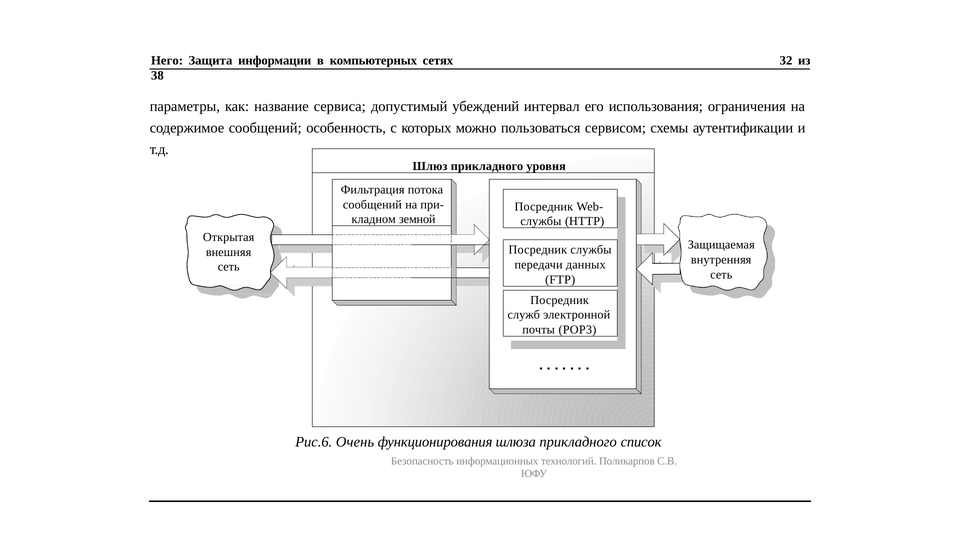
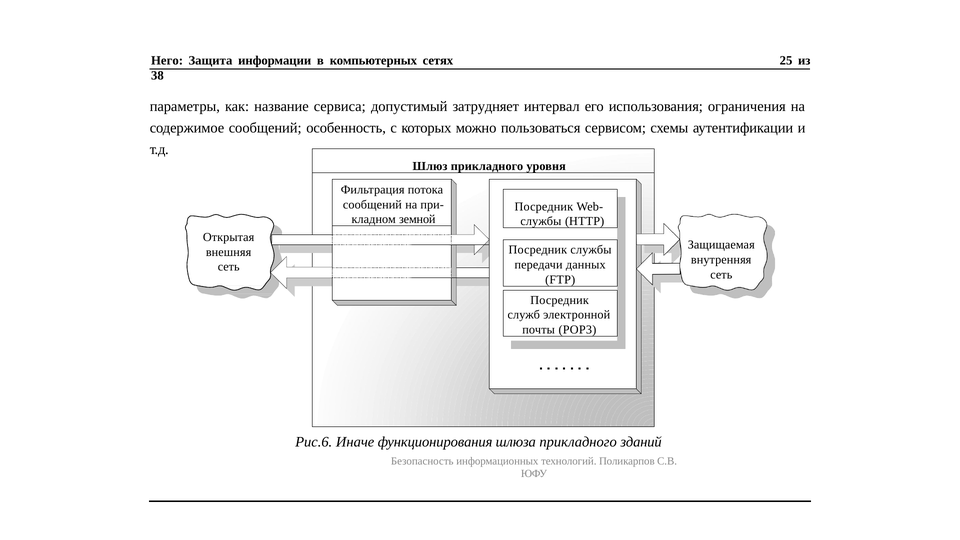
32: 32 -> 25
убеждений: убеждений -> затрудняет
Очень: Очень -> Иначе
список: список -> зданий
